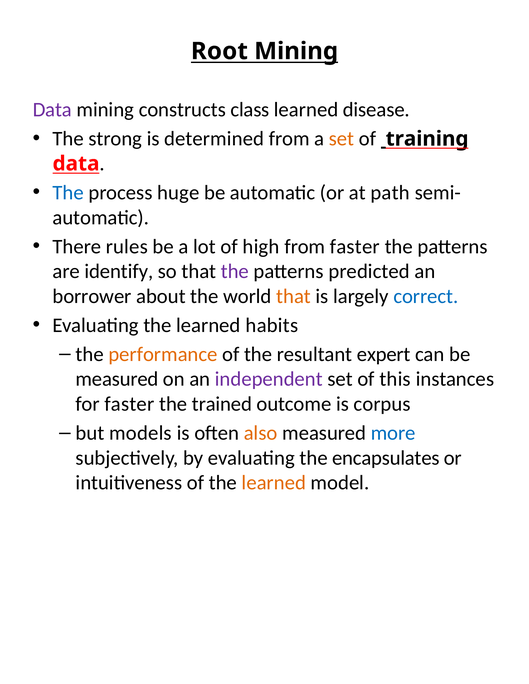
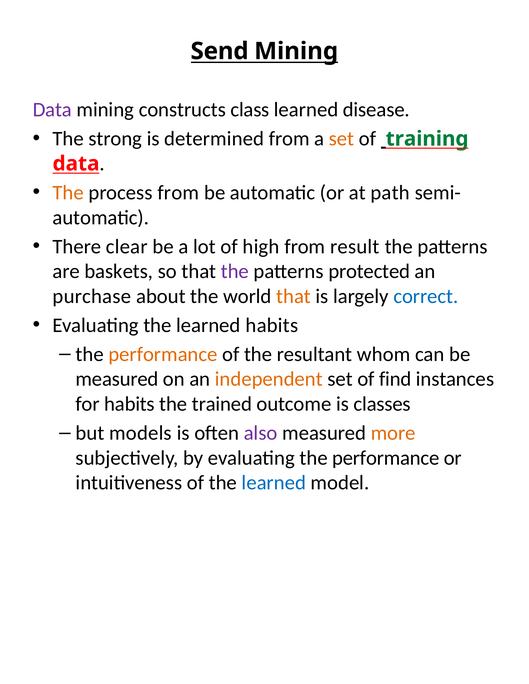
Root: Root -> Send
training colour: black -> green
The at (68, 193) colour: blue -> orange
process huge: huge -> from
rules: rules -> clear
from faster: faster -> result
identify: identify -> baskets
predicted: predicted -> protected
borrower: borrower -> purchase
expert: expert -> whom
independent colour: purple -> orange
this: this -> find
for faster: faster -> habits
corpus: corpus -> classes
also colour: orange -> purple
more colour: blue -> orange
evaluating the encapsulates: encapsulates -> performance
learned at (274, 483) colour: orange -> blue
